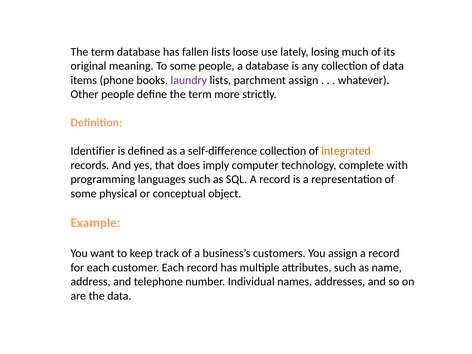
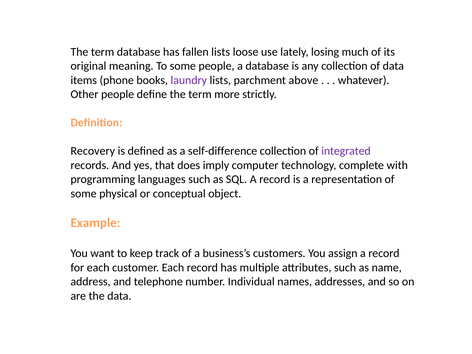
parchment assign: assign -> above
Identifier: Identifier -> Recovery
integrated colour: orange -> purple
